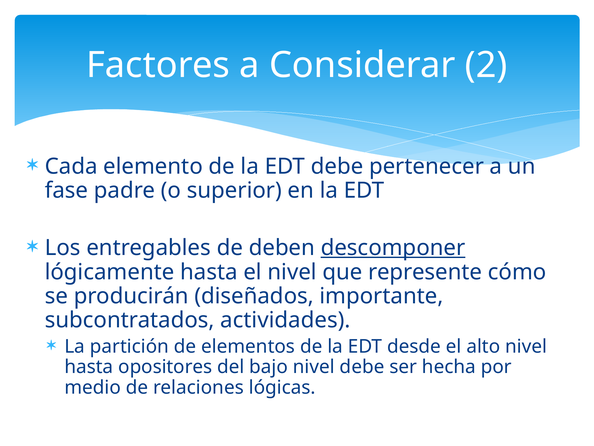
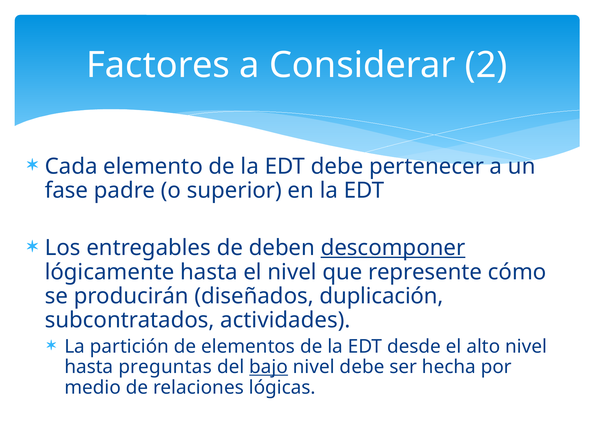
importante: importante -> duplicación
opositores: opositores -> preguntas
bajo underline: none -> present
